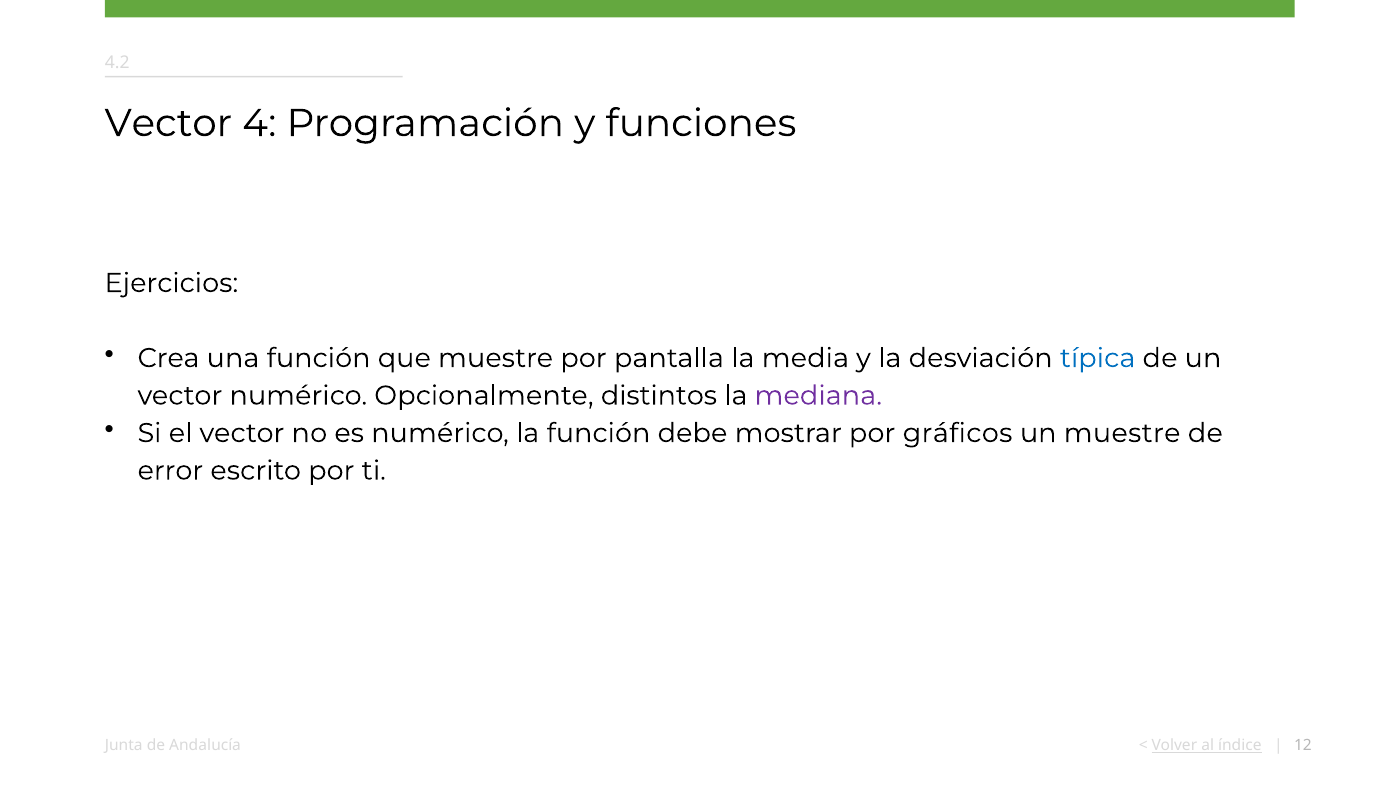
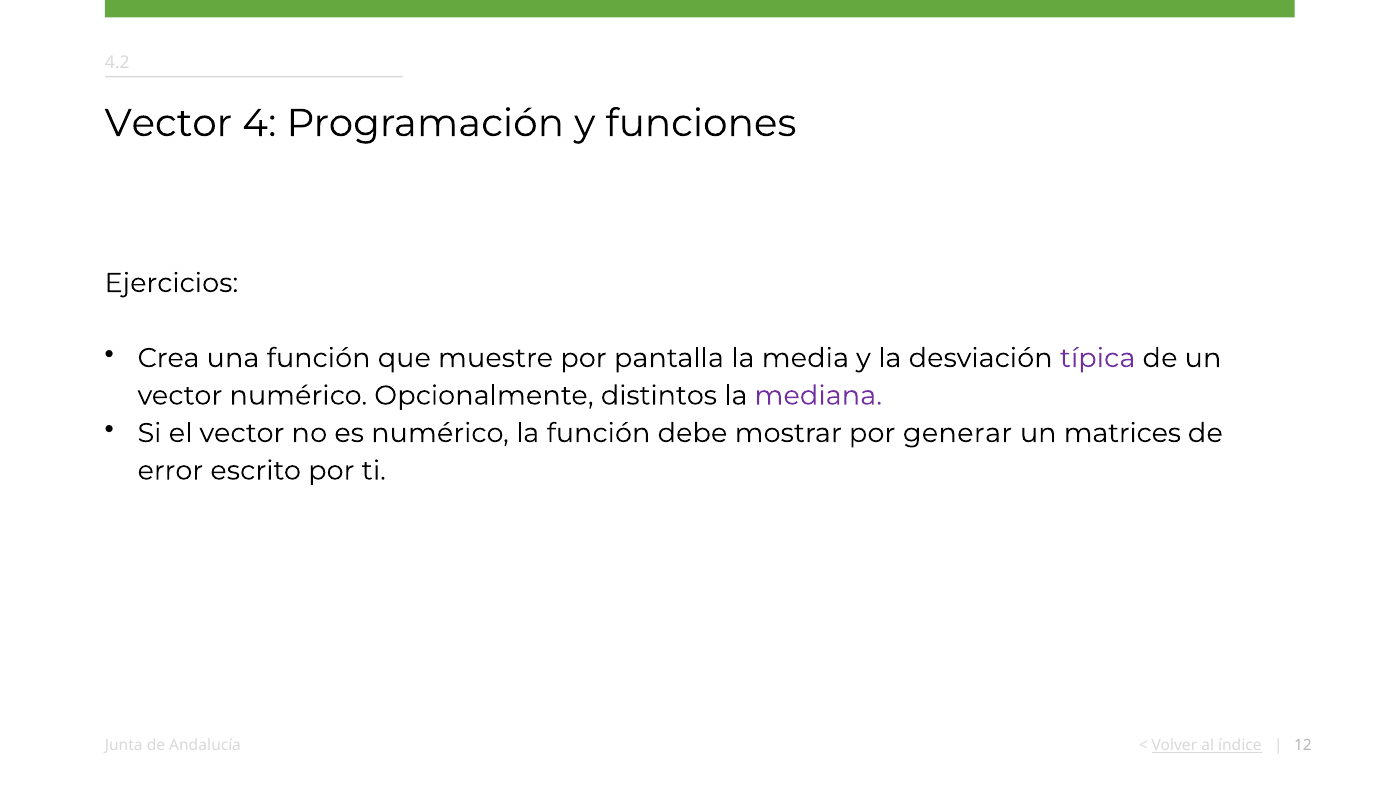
típica colour: blue -> purple
gráficos: gráficos -> generar
un muestre: muestre -> matrices
